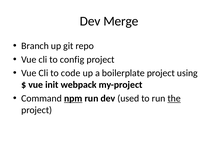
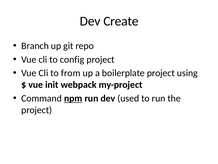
Merge: Merge -> Create
code: code -> from
the underline: present -> none
